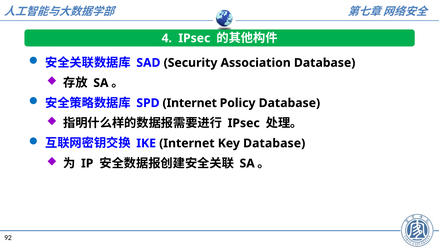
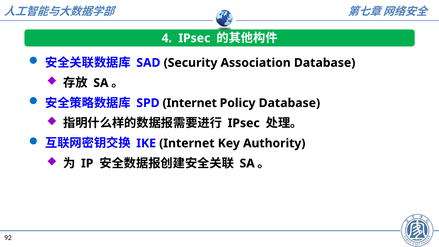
Key Database: Database -> Authority
